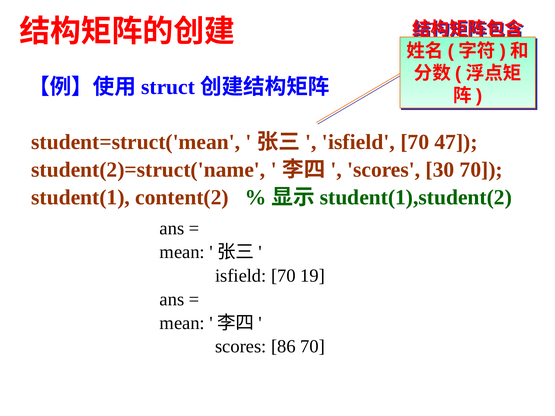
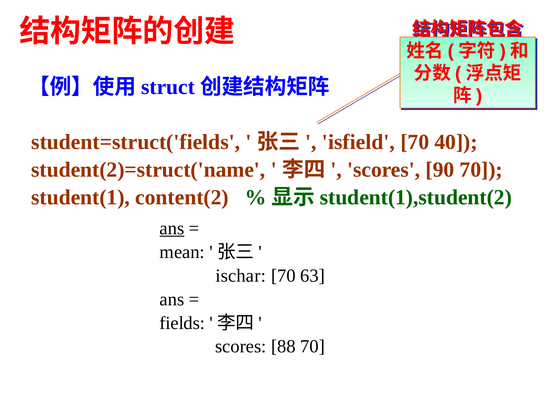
student=struct('mean: student=struct('mean -> student=struct('fields
47: 47 -> 40
30: 30 -> 90
ans at (172, 228) underline: none -> present
isfield at (241, 276): isfield -> ischar
19: 19 -> 63
mean at (182, 323): mean -> fields
86: 86 -> 88
